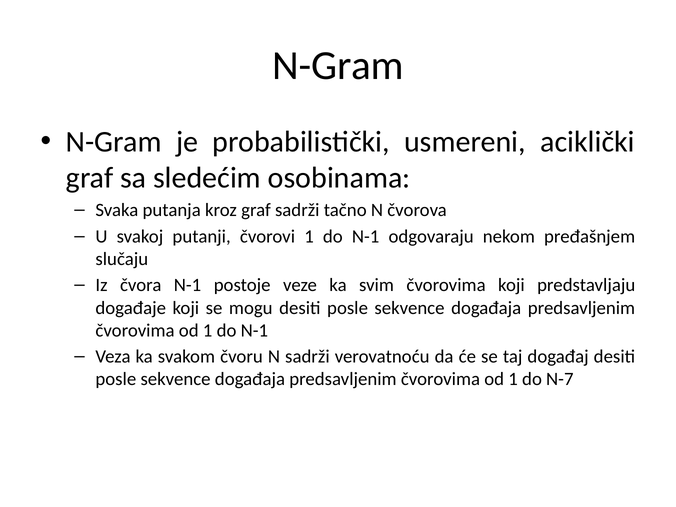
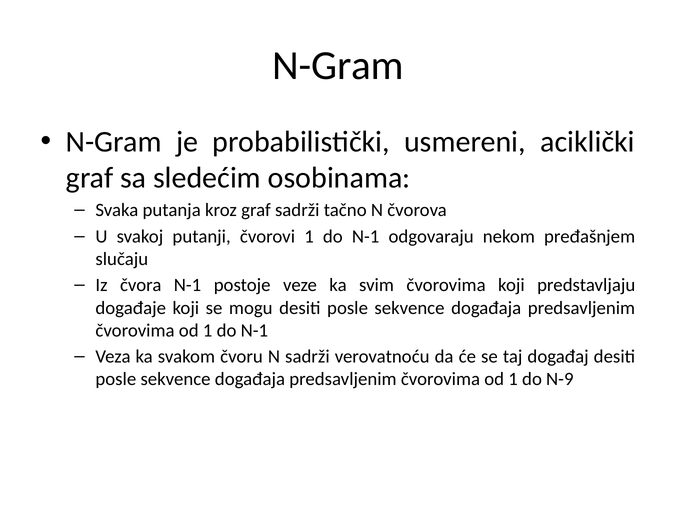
N-7: N-7 -> N-9
